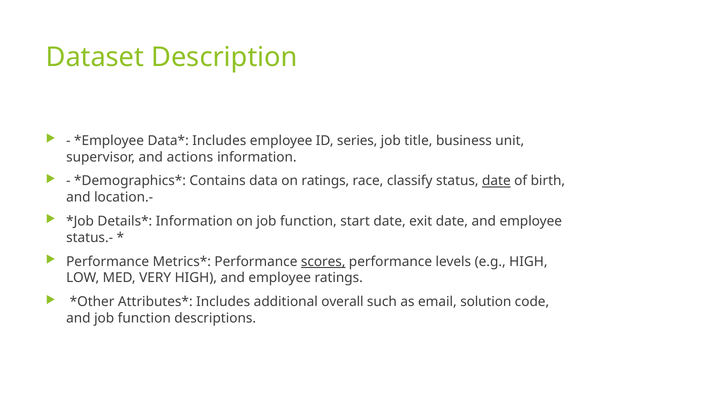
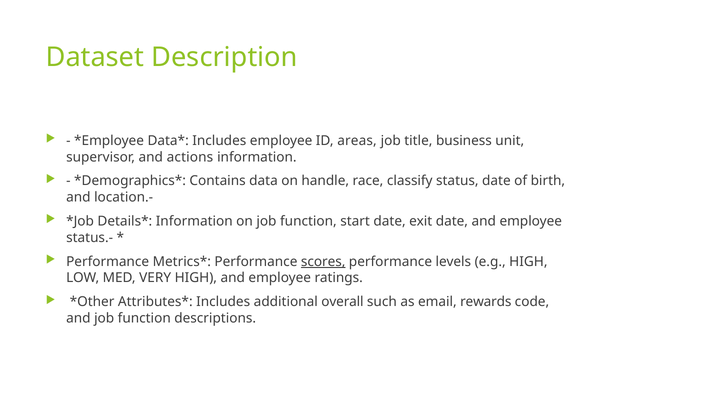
series: series -> areas
on ratings: ratings -> handle
date at (496, 181) underline: present -> none
solution: solution -> rewards
